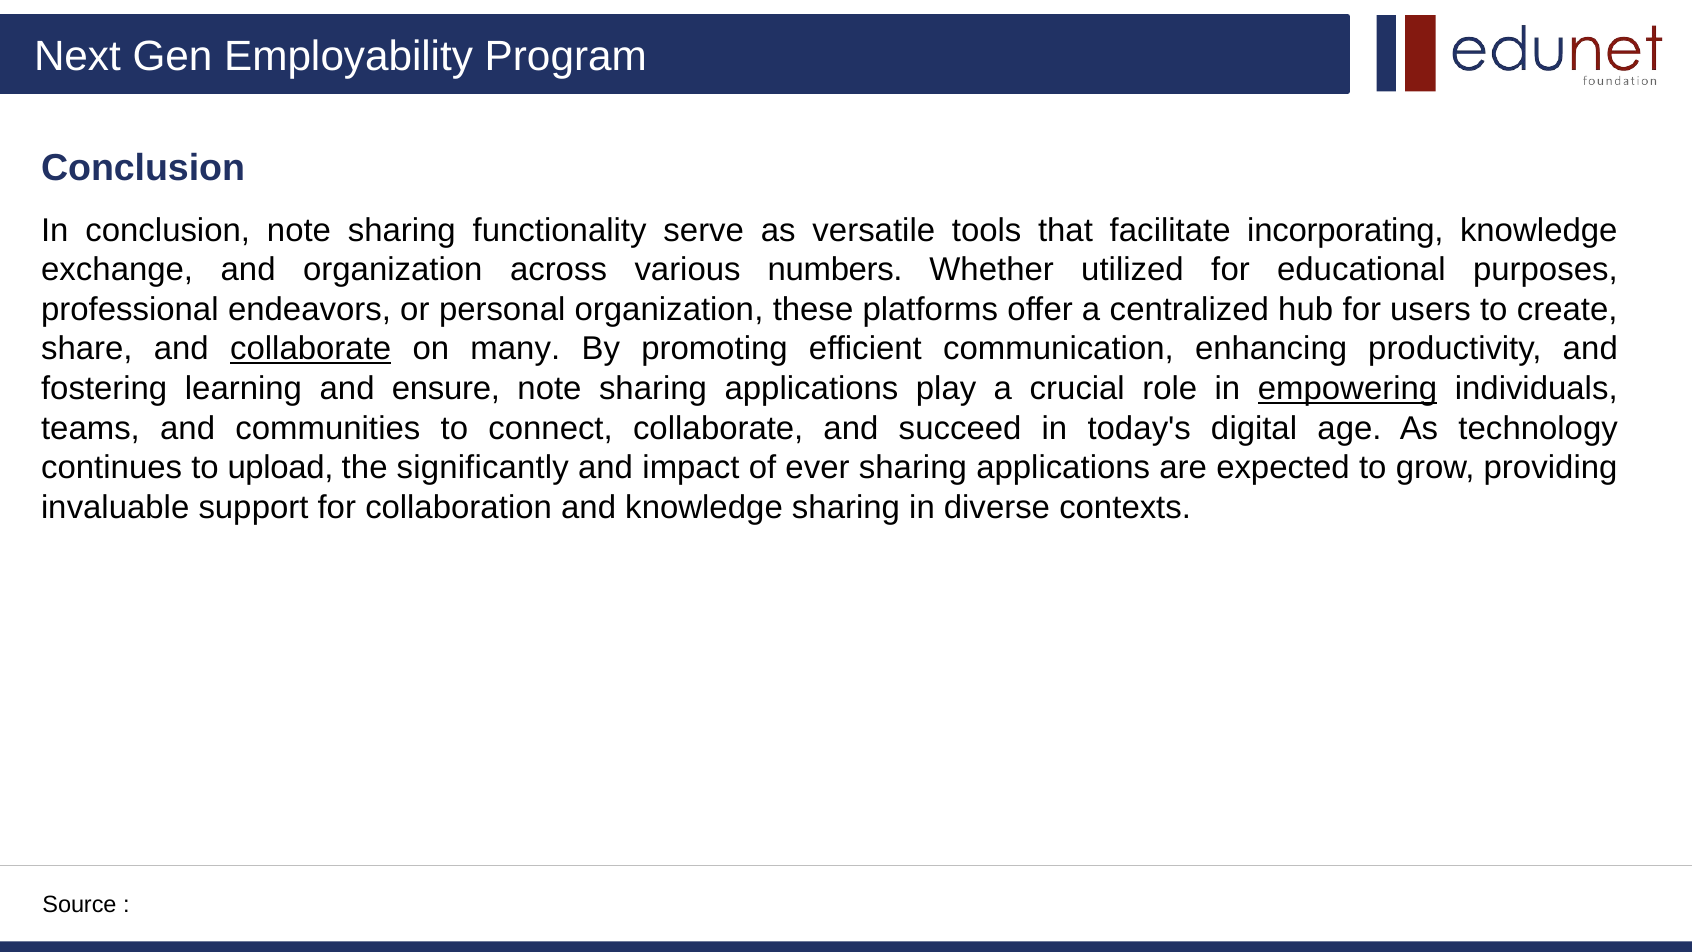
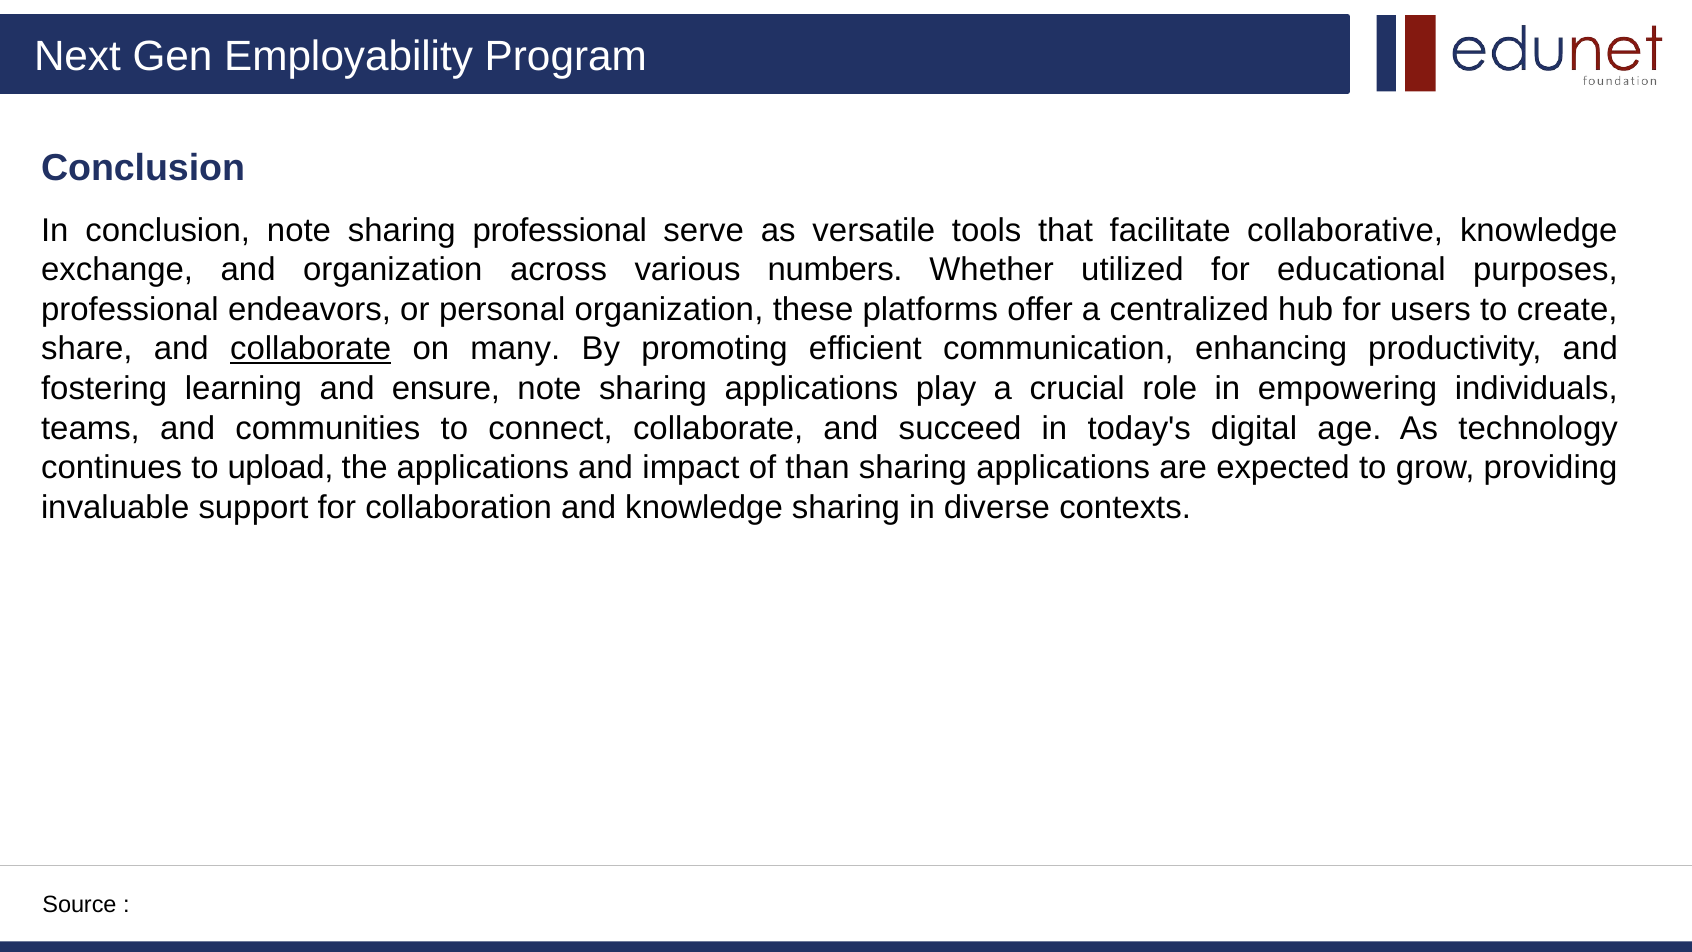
sharing functionality: functionality -> professional
incorporating: incorporating -> collaborative
empowering underline: present -> none
the significantly: significantly -> applications
ever: ever -> than
